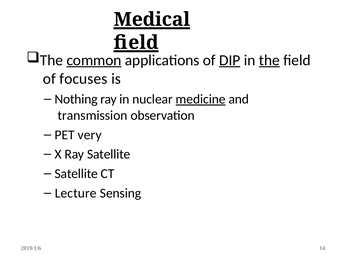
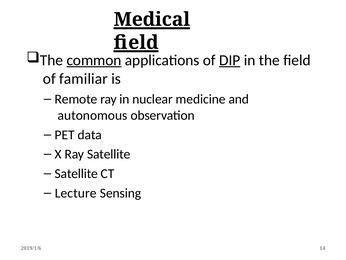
the at (269, 60) underline: present -> none
focuses: focuses -> familiar
Nothing: Nothing -> Remote
medicine underline: present -> none
transmission: transmission -> autonomous
very: very -> data
